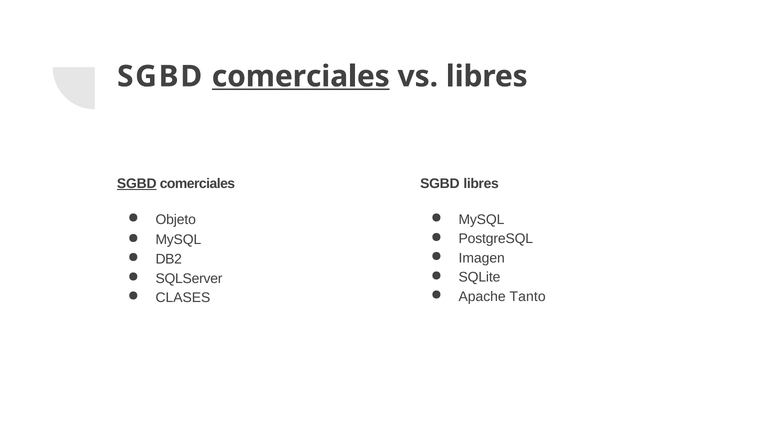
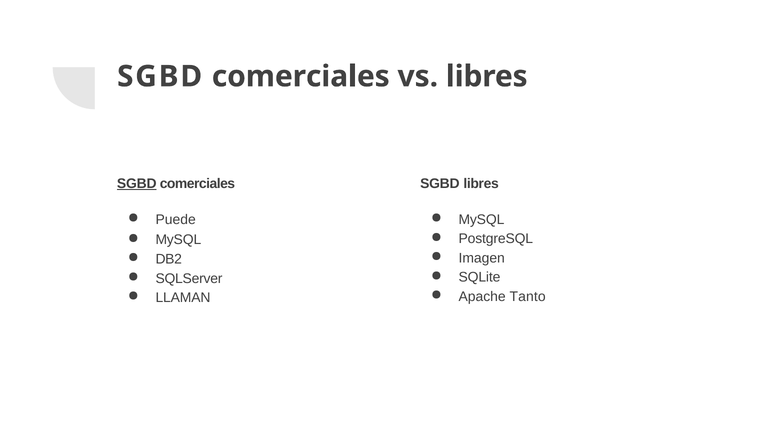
comerciales at (301, 76) underline: present -> none
Objeto: Objeto -> Puede
CLASES: CLASES -> LLAMAN
